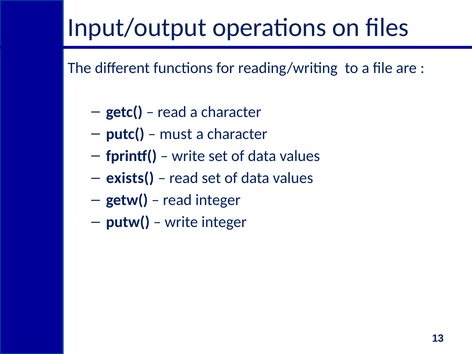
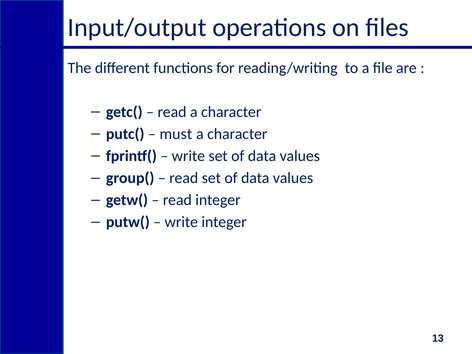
exists(: exists( -> group(
